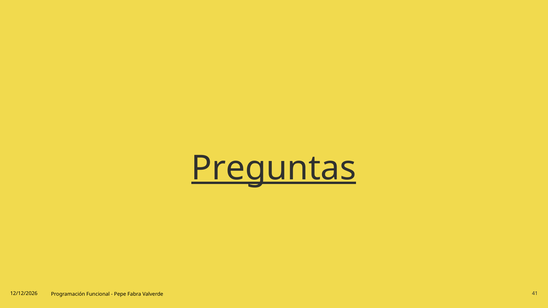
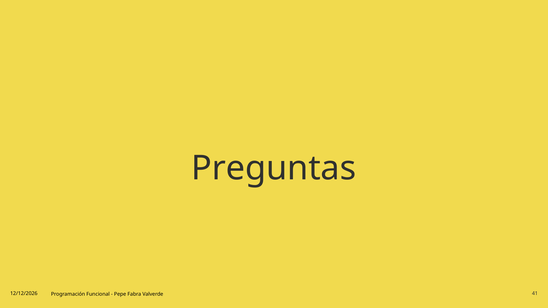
Preguntas underline: present -> none
